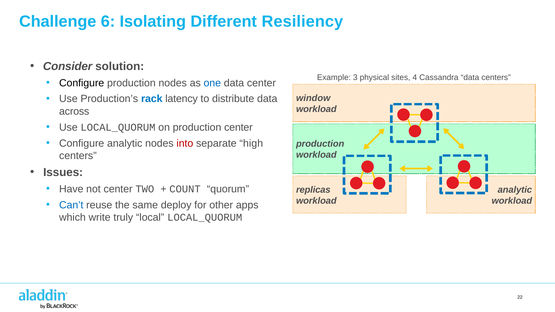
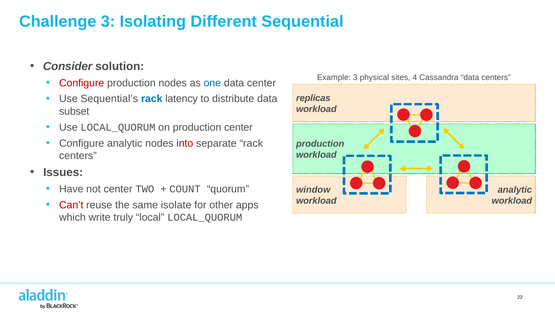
Challenge 6: 6 -> 3
Resiliency: Resiliency -> Sequential
Configure at (82, 83) colour: black -> red
Production’s: Production’s -> Sequential’s
window: window -> replicas
across: across -> subset
separate high: high -> rack
replicas: replicas -> window
Can’t colour: blue -> red
deploy: deploy -> isolate
